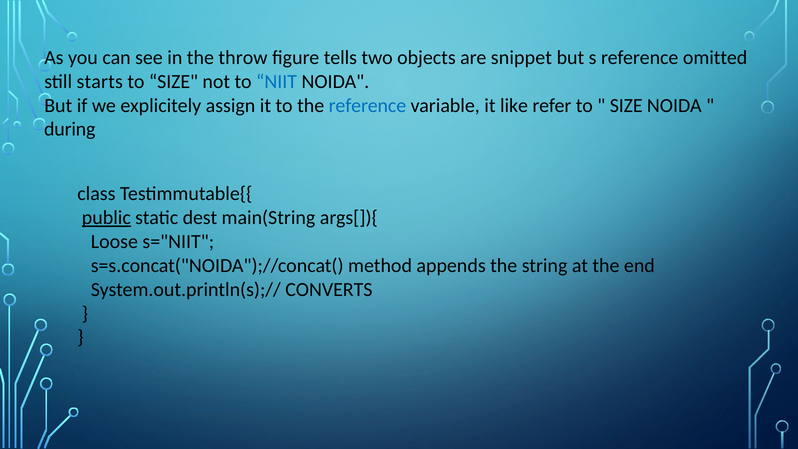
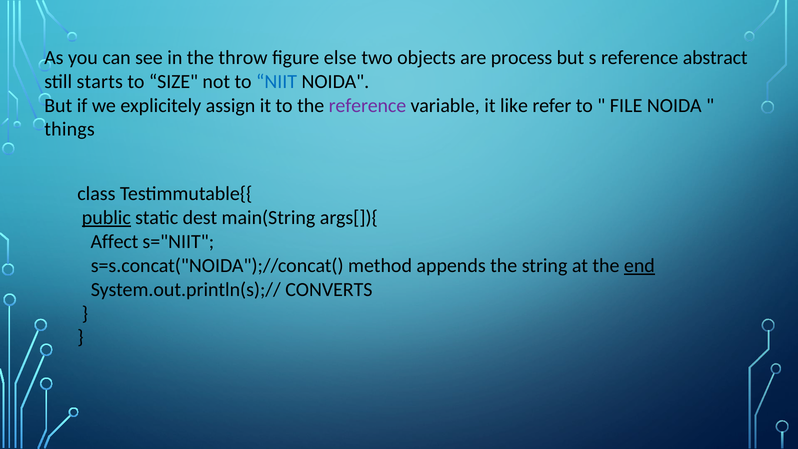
tells: tells -> else
snippet: snippet -> process
omitted: omitted -> abstract
reference at (367, 105) colour: blue -> purple
SIZE at (626, 105): SIZE -> FILE
during: during -> things
Loose: Loose -> Affect
end underline: none -> present
